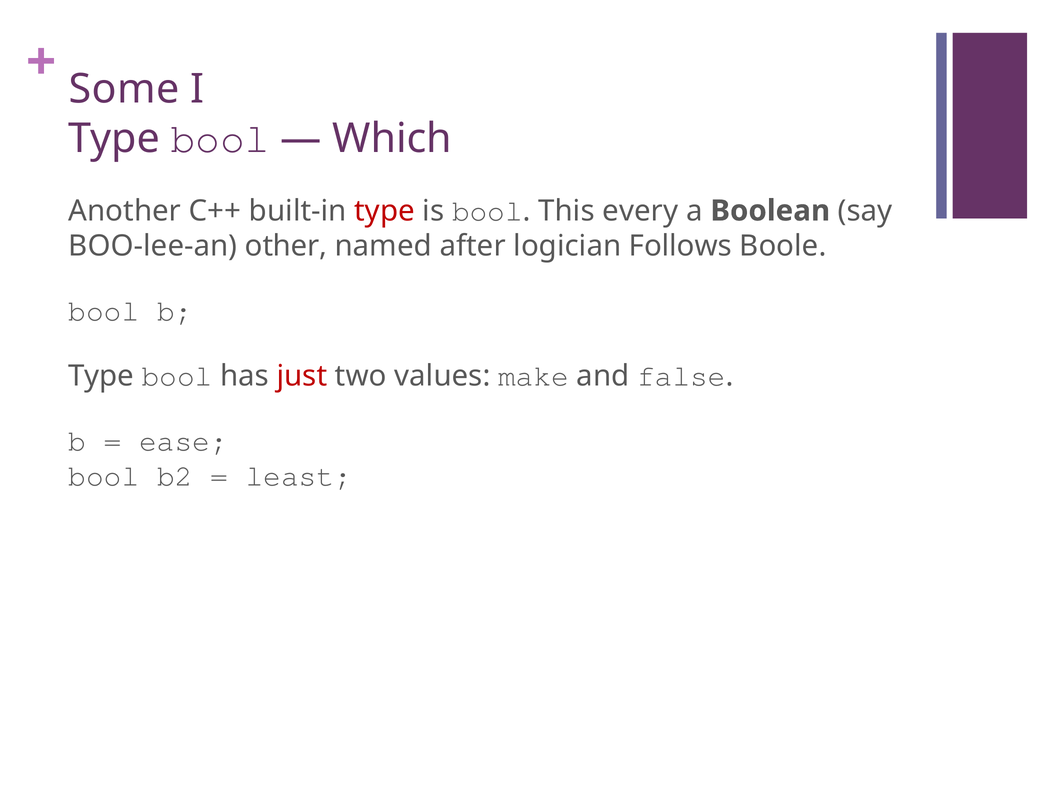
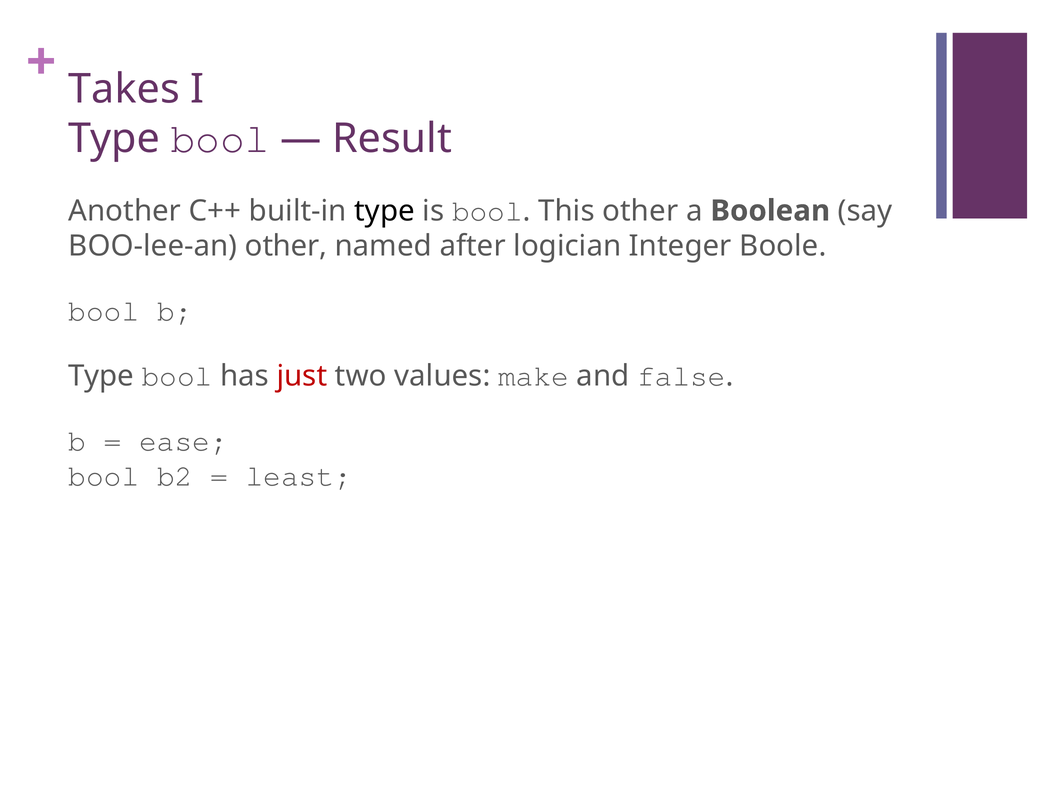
Some: Some -> Takes
Which: Which -> Result
type at (385, 211) colour: red -> black
This every: every -> other
Follows: Follows -> Integer
